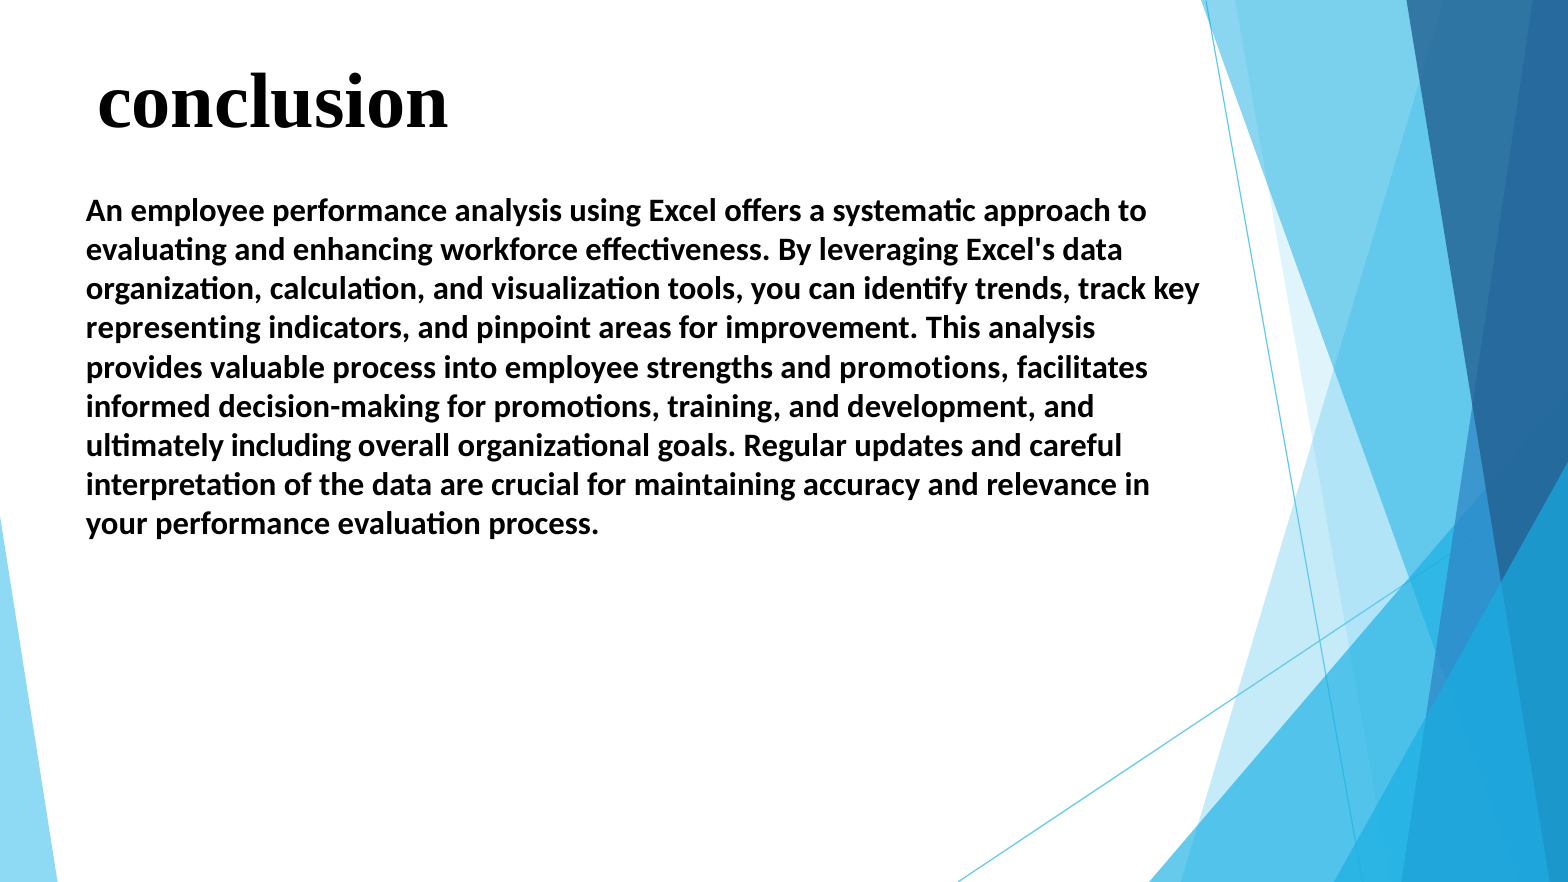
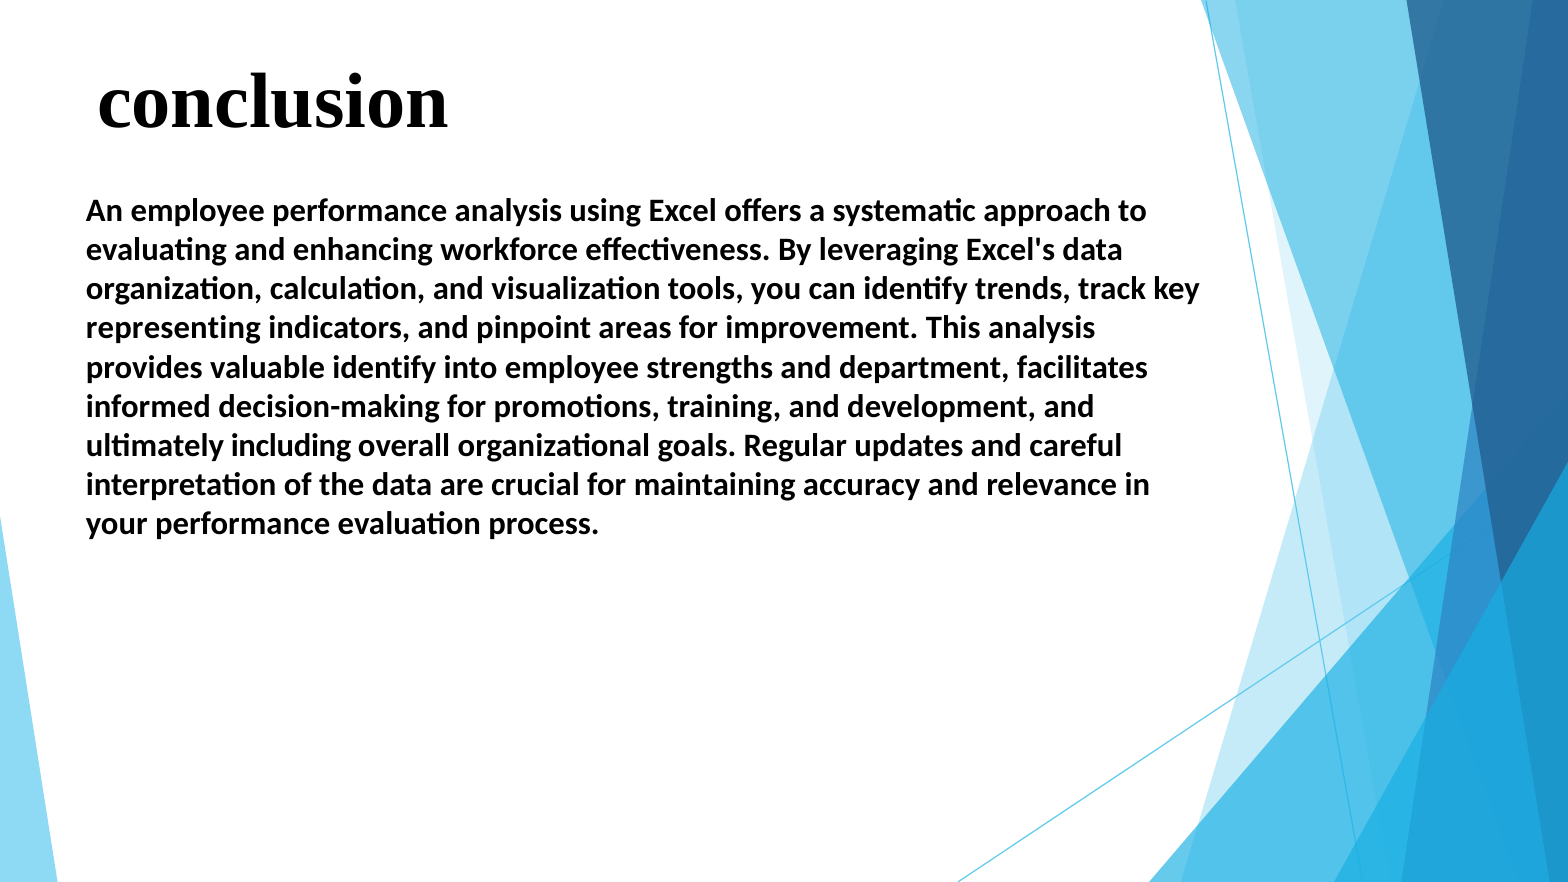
valuable process: process -> identify
and promotions: promotions -> department
